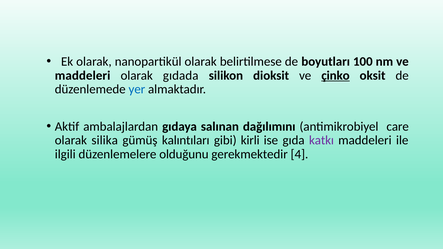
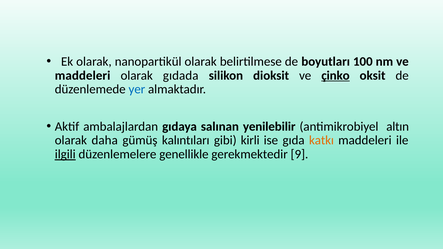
dağılımını: dağılımını -> yenilebilir
care: care -> altın
silika: silika -> daha
katkı colour: purple -> orange
ilgili underline: none -> present
olduğunu: olduğunu -> genellikle
4: 4 -> 9
